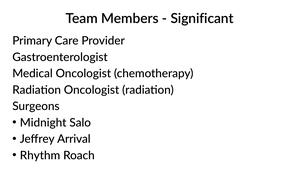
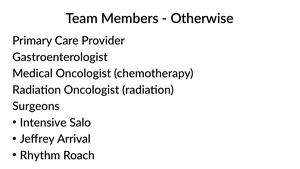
Significant: Significant -> Otherwise
Midnight: Midnight -> Intensive
